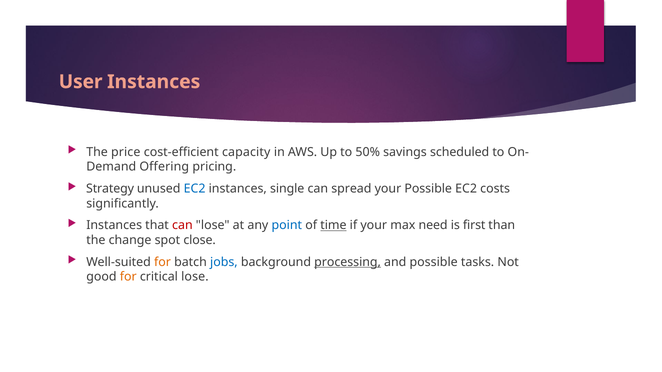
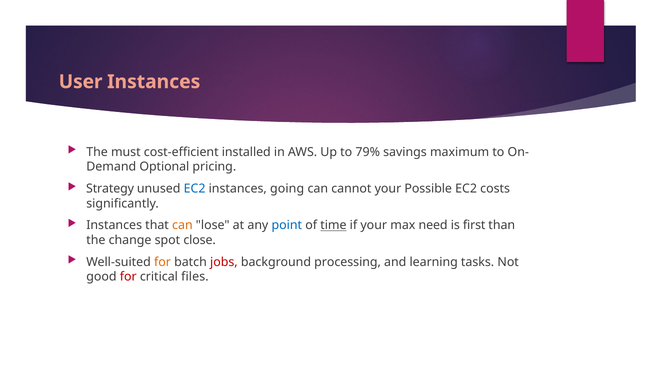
price: price -> must
capacity: capacity -> installed
50%: 50% -> 79%
scheduled: scheduled -> maximum
Offering: Offering -> Optional
single: single -> going
spread: spread -> cannot
can at (182, 226) colour: red -> orange
jobs colour: blue -> red
processing underline: present -> none
and possible: possible -> learning
for at (128, 277) colour: orange -> red
critical lose: lose -> files
